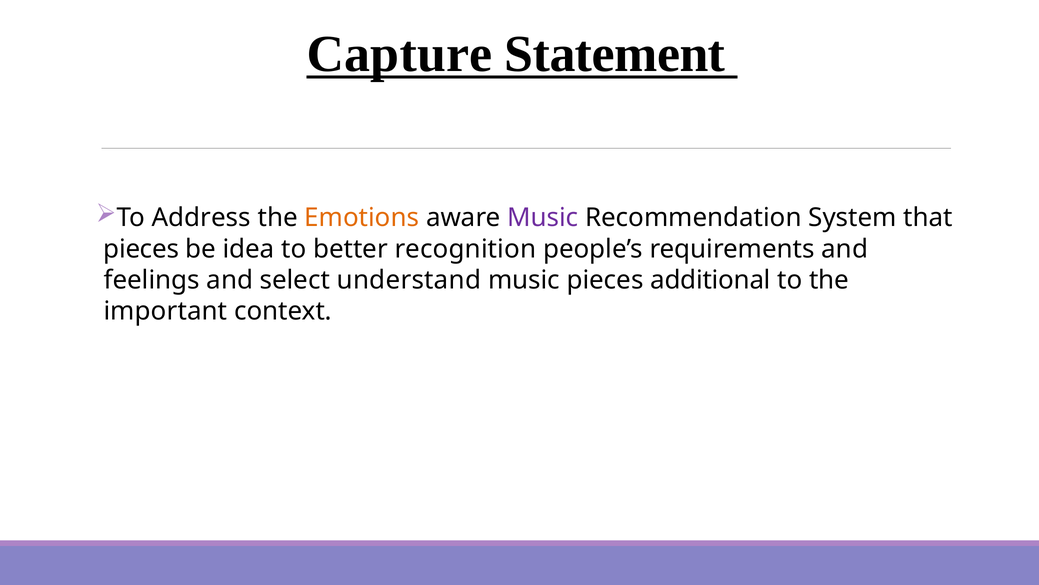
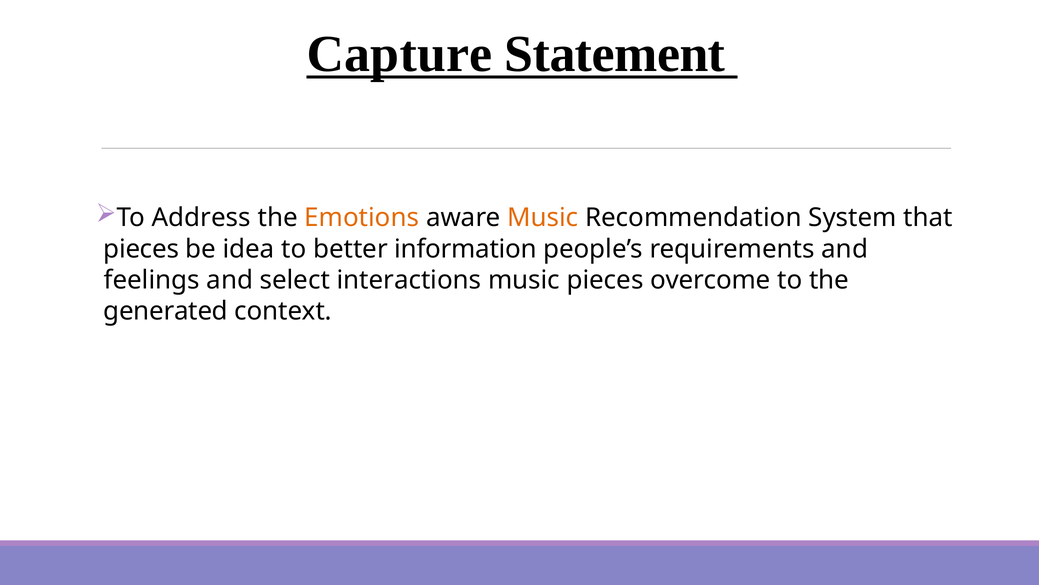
Music at (543, 218) colour: purple -> orange
recognition: recognition -> information
understand: understand -> interactions
additional: additional -> overcome
important: important -> generated
